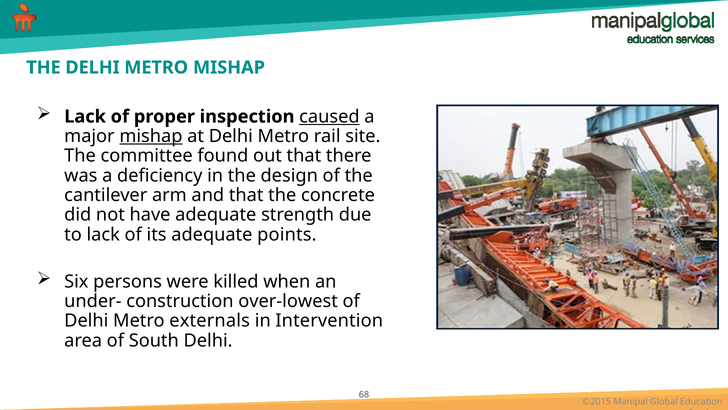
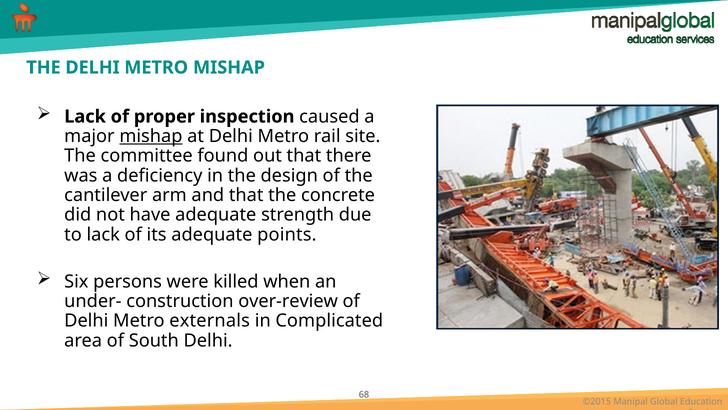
caused underline: present -> none
over-lowest: over-lowest -> over-review
Intervention: Intervention -> Complicated
